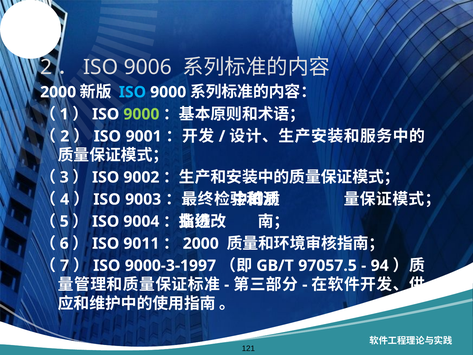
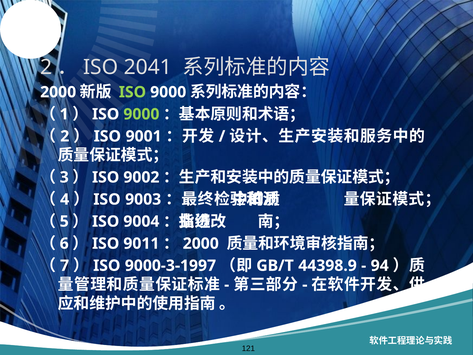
9006: 9006 -> 2041
ISO at (132, 92) colour: light blue -> light green
97057.5: 97057.5 -> 44398.9
